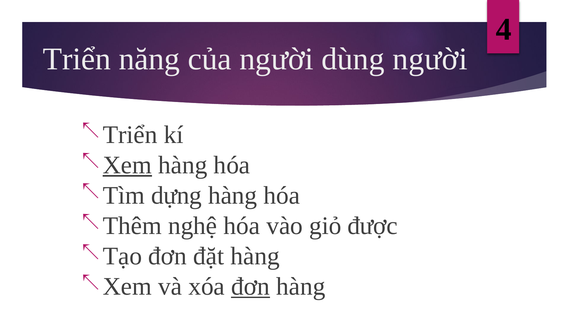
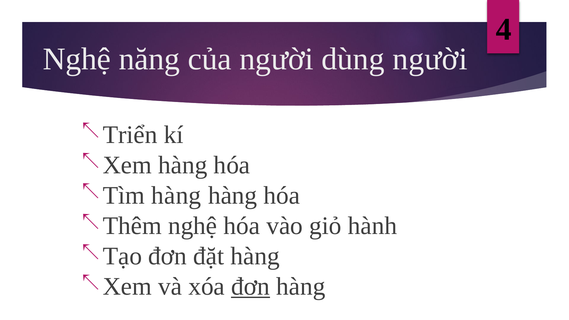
Triển at (77, 59): Triển -> Nghệ
Xem at (127, 165) underline: present -> none
Tìm dựng: dựng -> hàng
được: được -> hành
